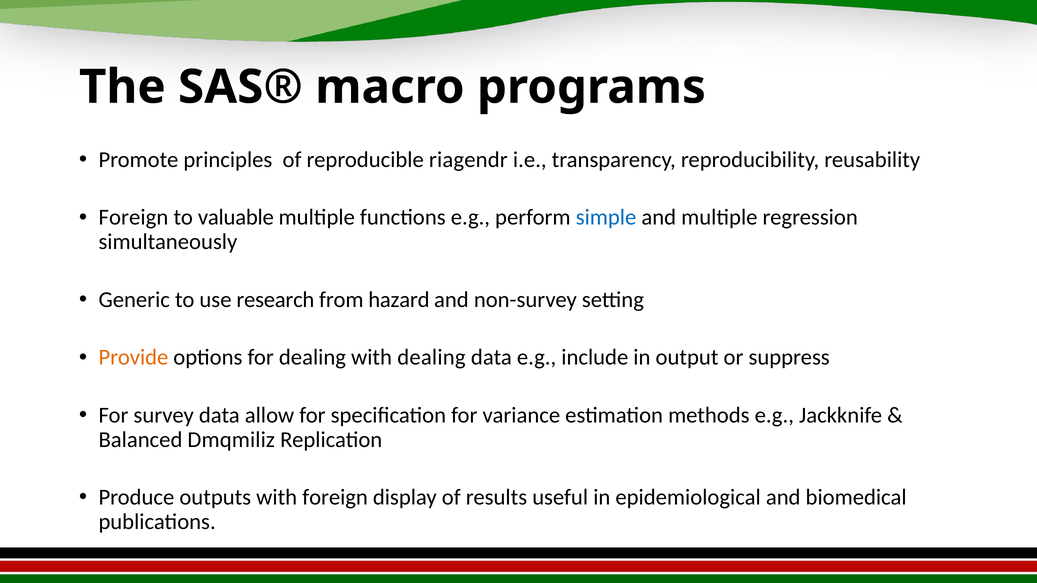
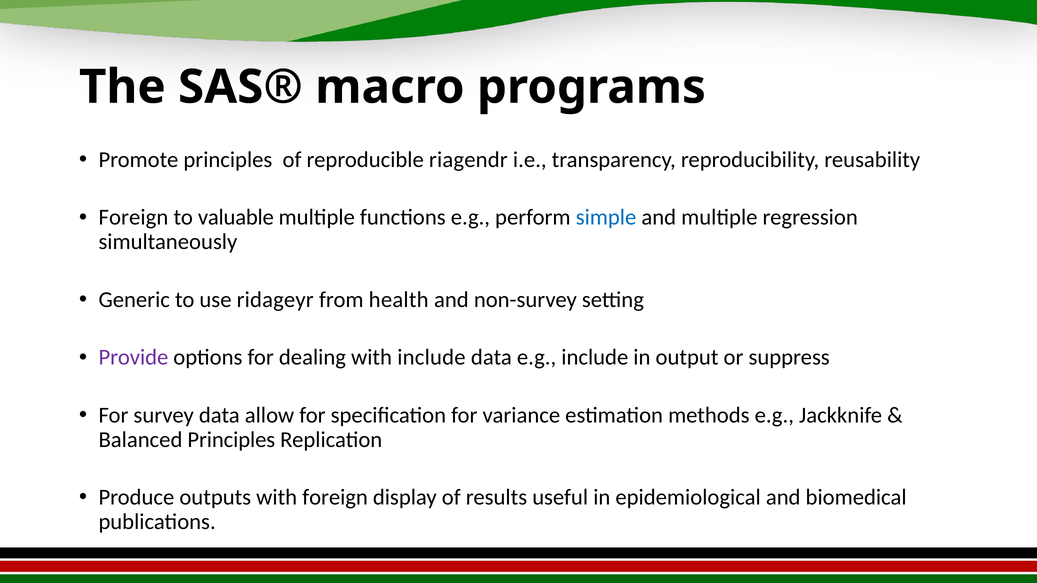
research: research -> ridageyr
hazard: hazard -> health
Provide colour: orange -> purple
with dealing: dealing -> include
Balanced Dmqmiliz: Dmqmiliz -> Principles
